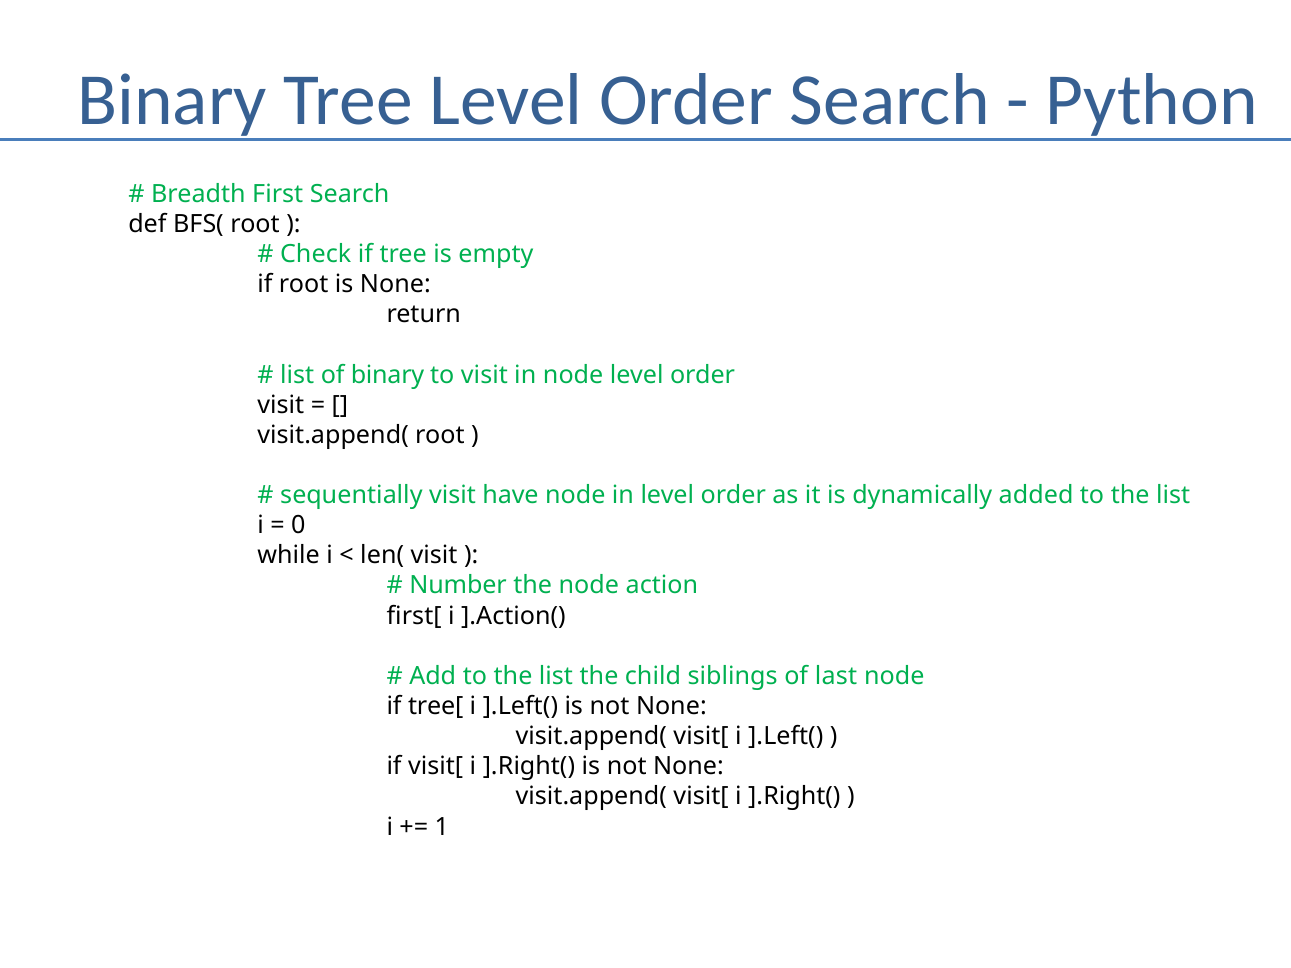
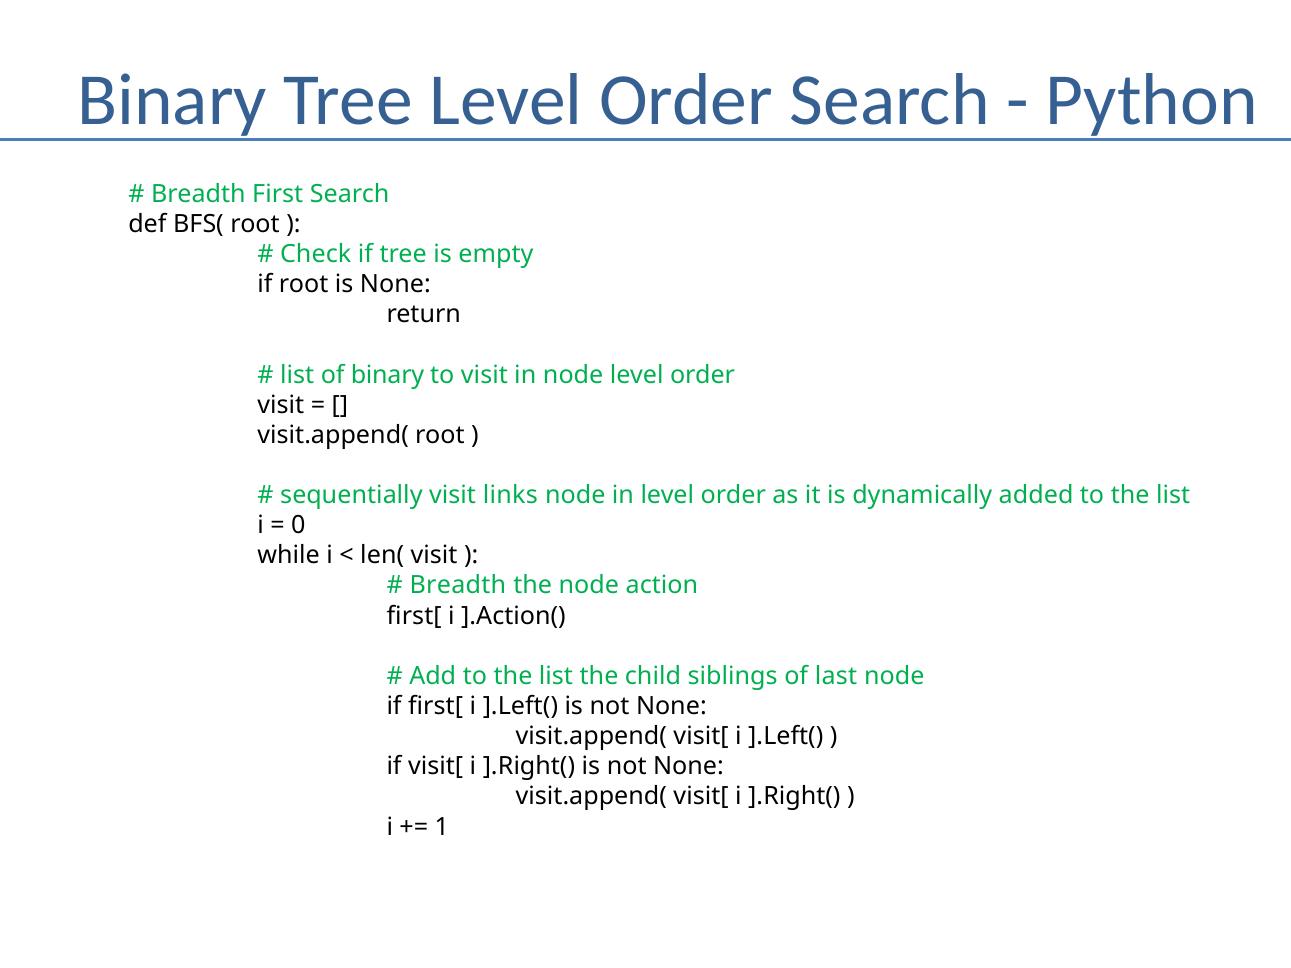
have: have -> links
Number at (458, 586): Number -> Breadth
if tree[: tree[ -> first[
